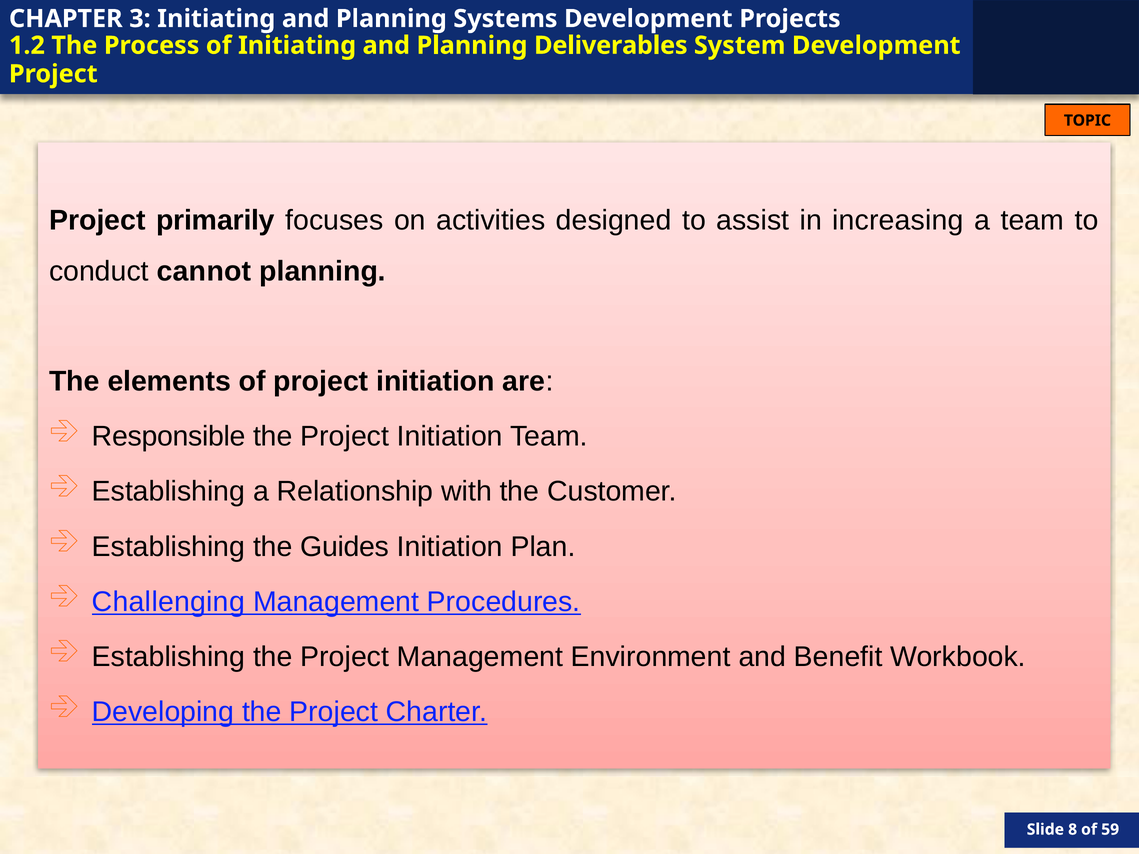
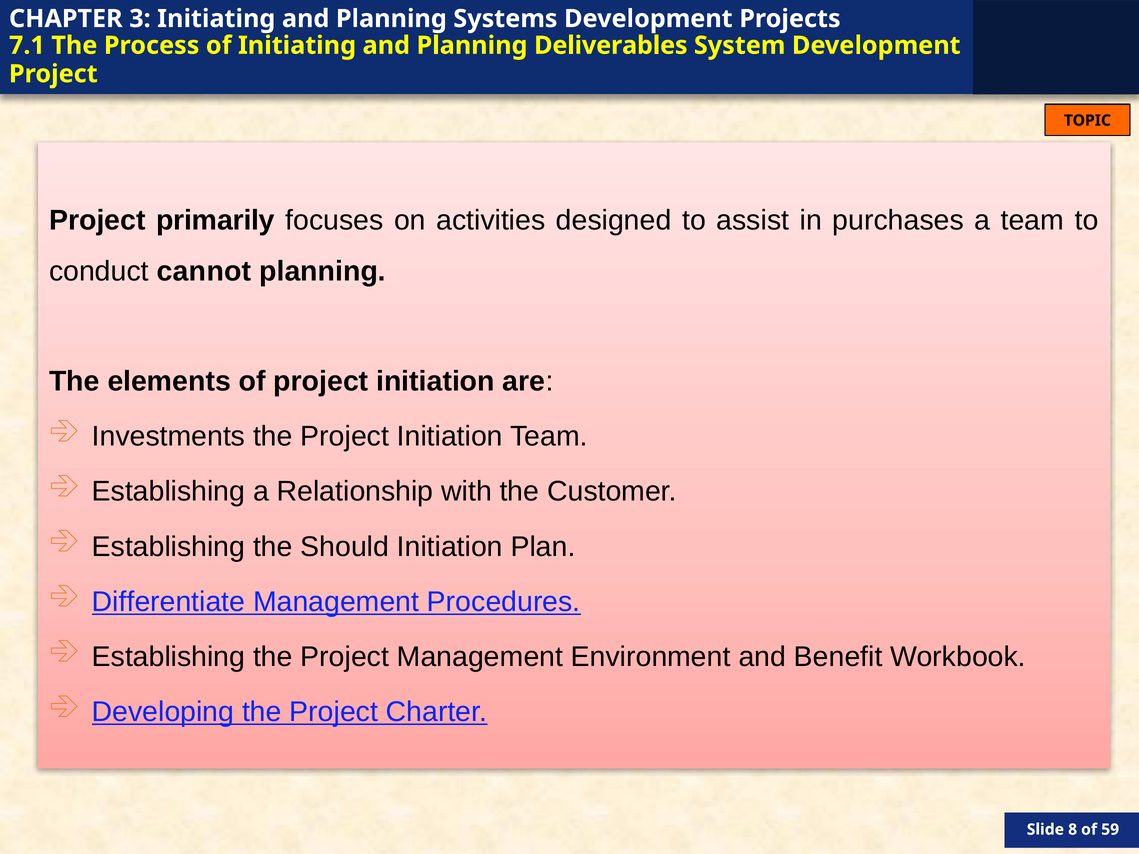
1.2: 1.2 -> 7.1
increasing: increasing -> purchases
Responsible: Responsible -> Investments
Guides: Guides -> Should
Challenging: Challenging -> Differentiate
